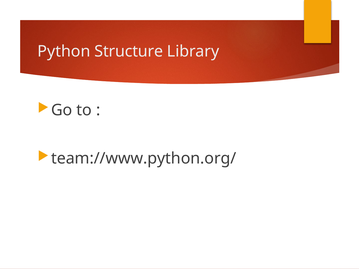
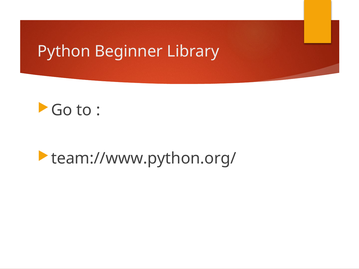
Structure: Structure -> Beginner
